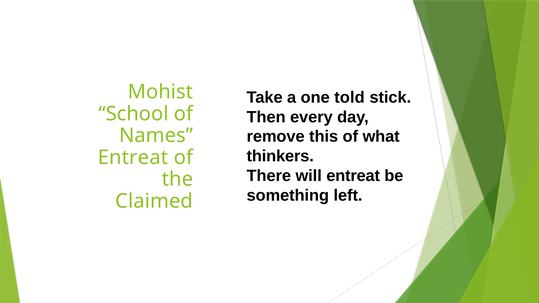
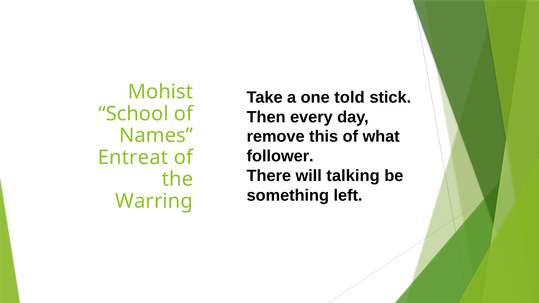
thinkers: thinkers -> follower
will entreat: entreat -> talking
Claimed: Claimed -> Warring
